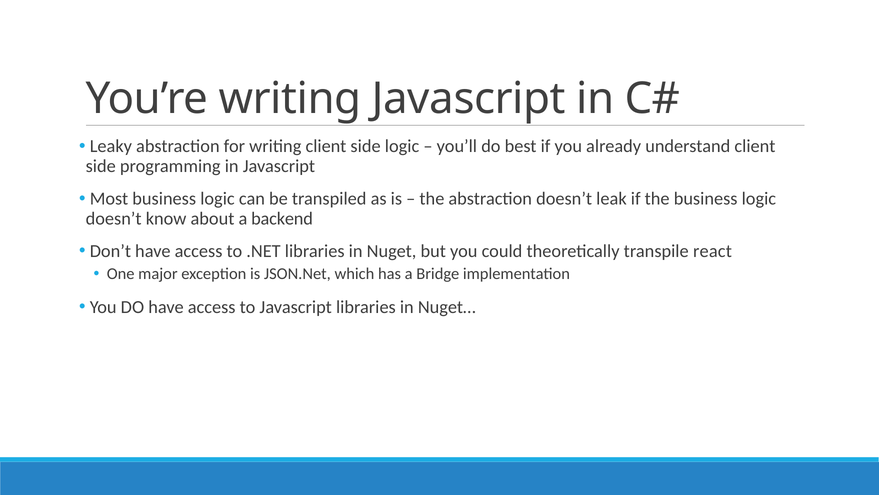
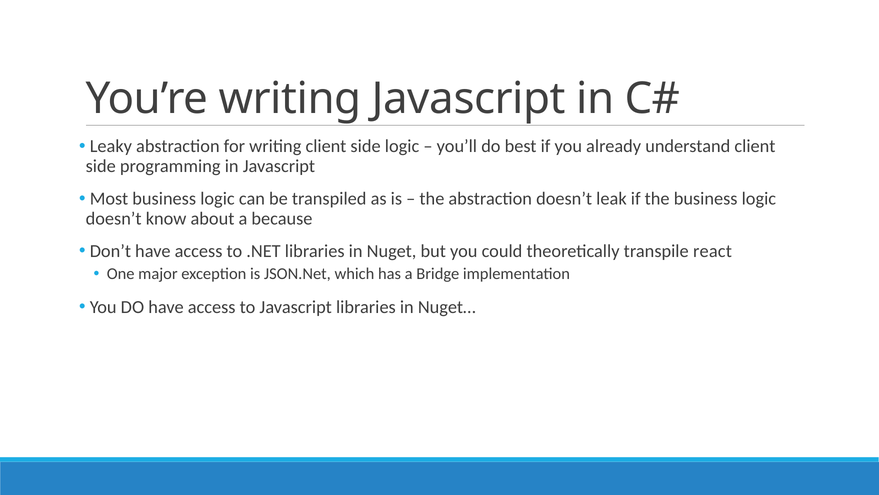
backend: backend -> because
